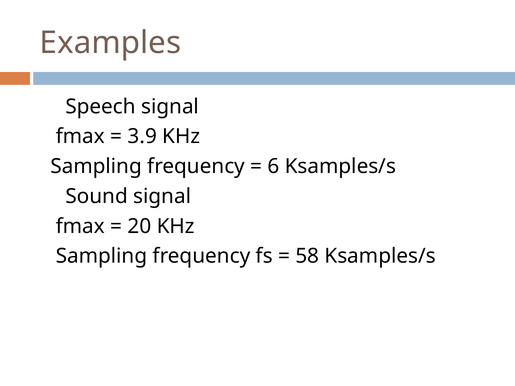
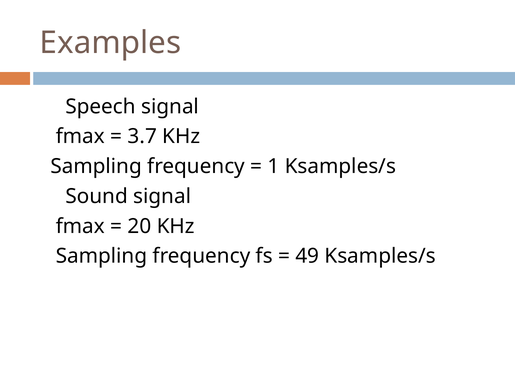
3.9: 3.9 -> 3.7
6: 6 -> 1
58: 58 -> 49
